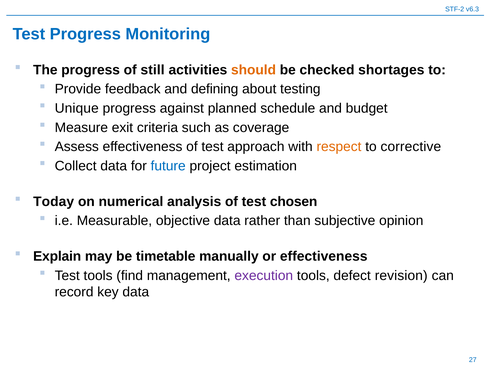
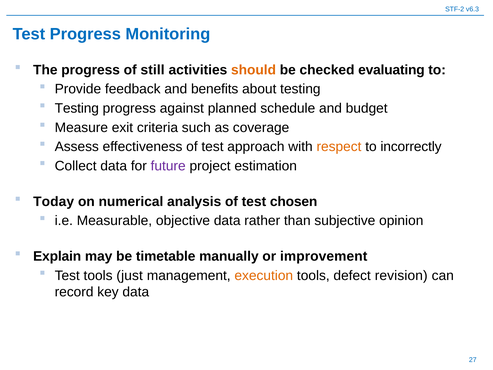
shortages: shortages -> evaluating
defining: defining -> benefits
Unique at (77, 108): Unique -> Testing
corrective: corrective -> incorrectly
future colour: blue -> purple
or effectiveness: effectiveness -> improvement
find: find -> just
execution colour: purple -> orange
